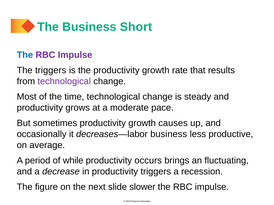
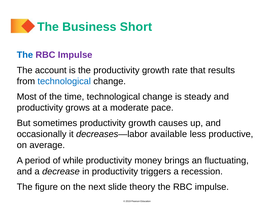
The triggers: triggers -> account
technological at (64, 81) colour: purple -> blue
decreases—labor business: business -> available
occurs: occurs -> money
slower: slower -> theory
